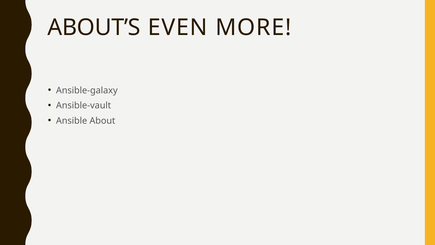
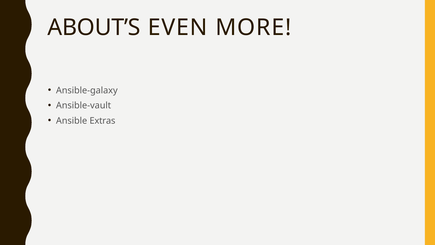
About: About -> Extras
